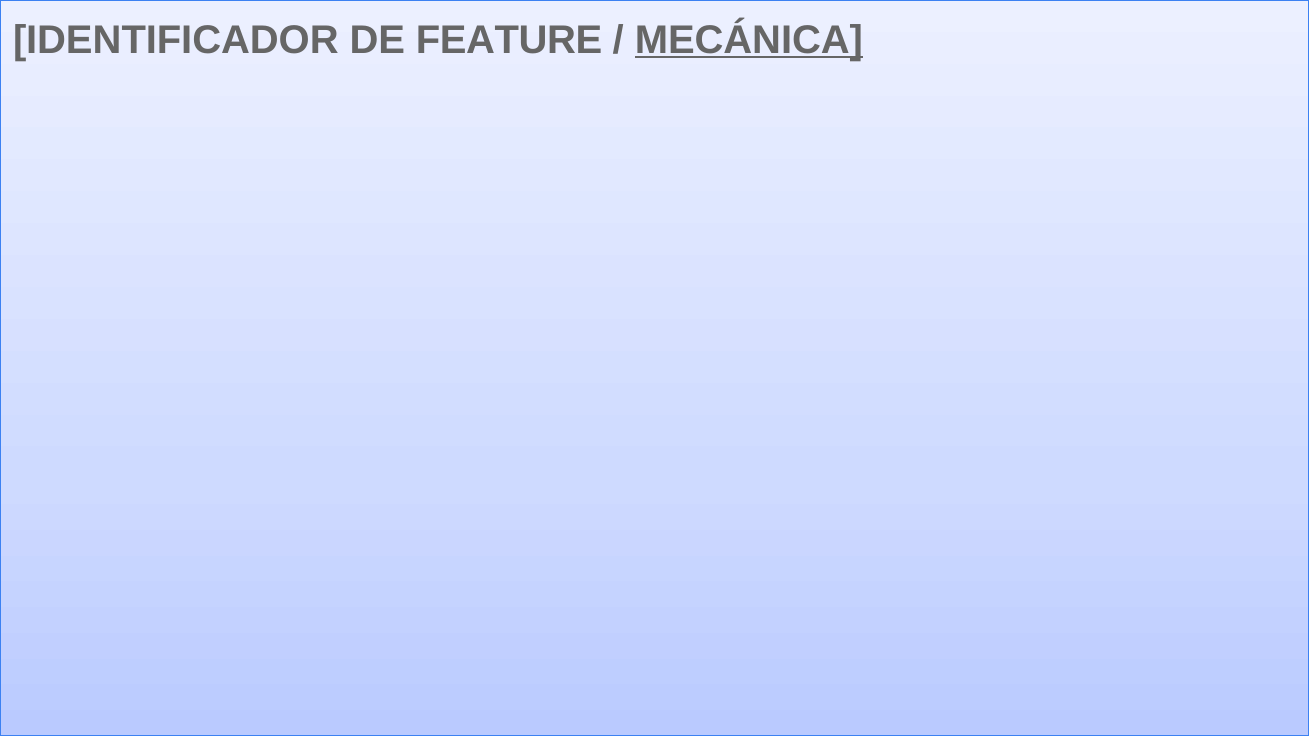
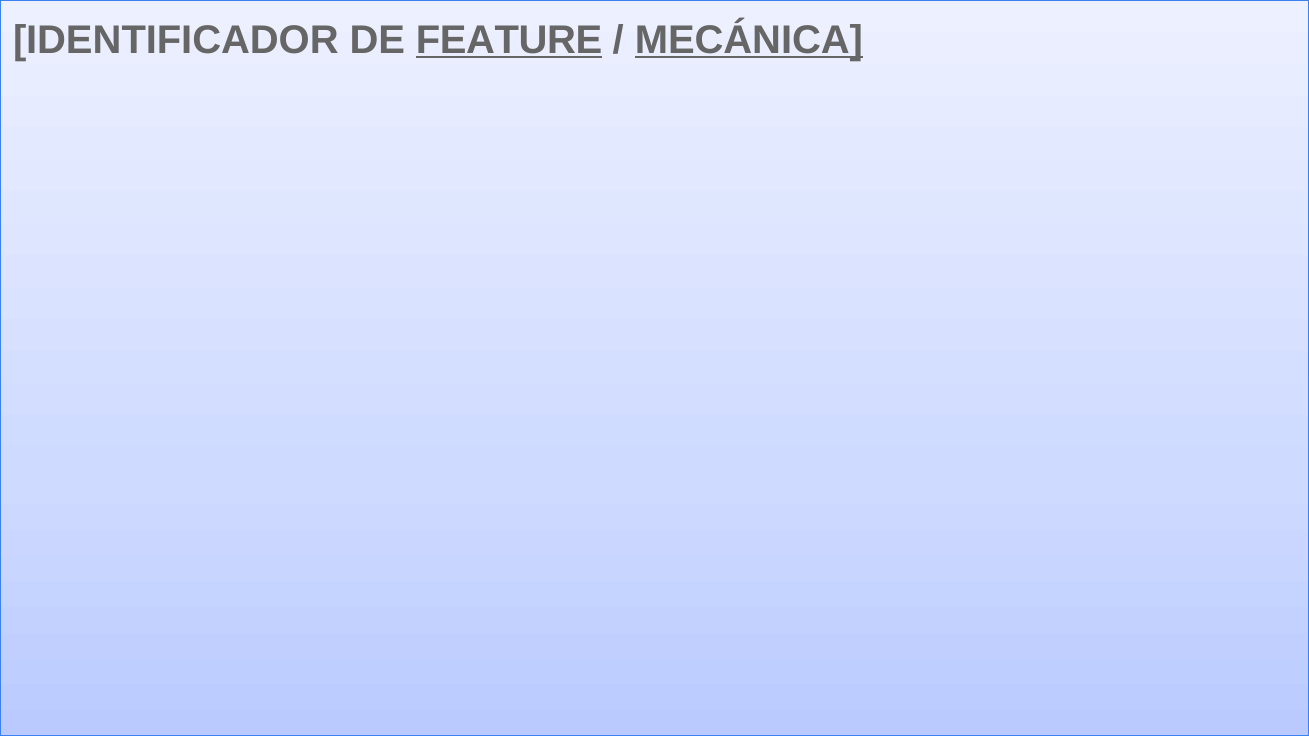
FEATURE underline: none -> present
